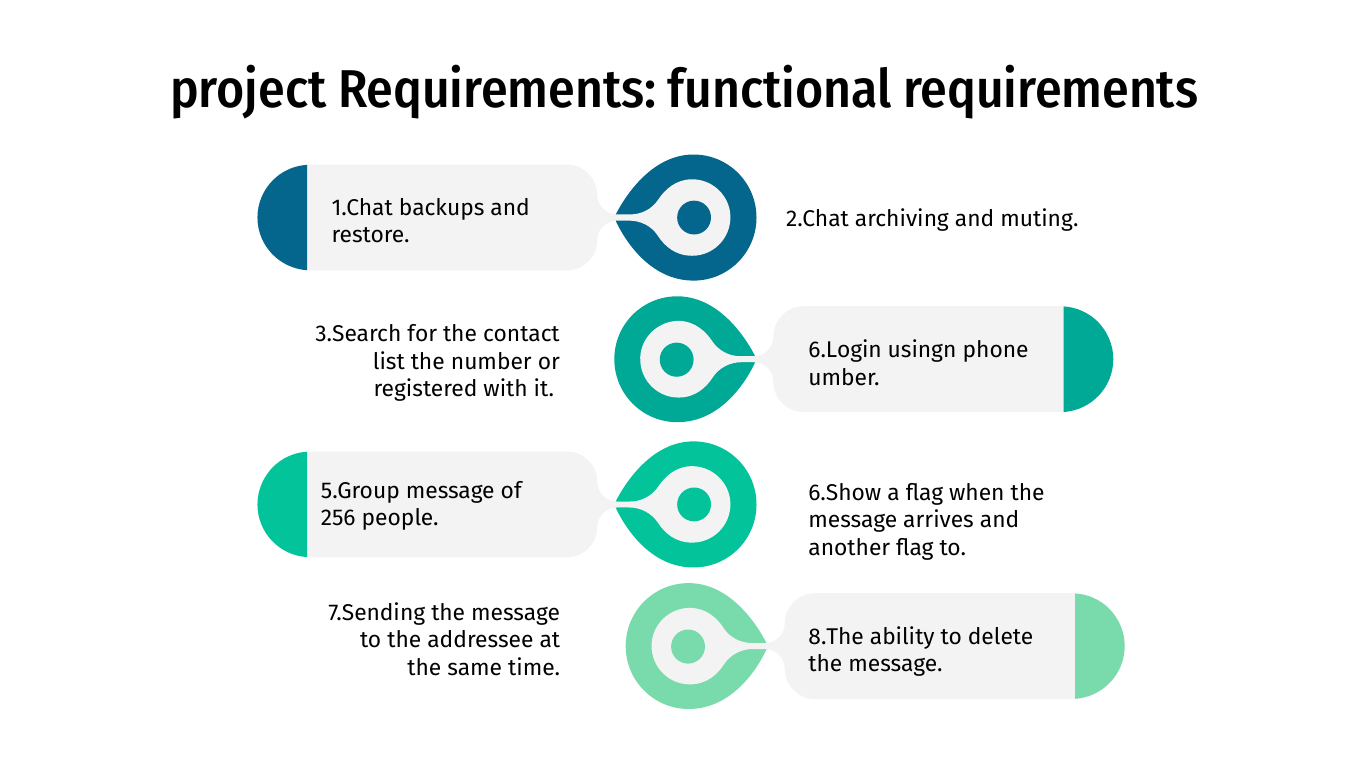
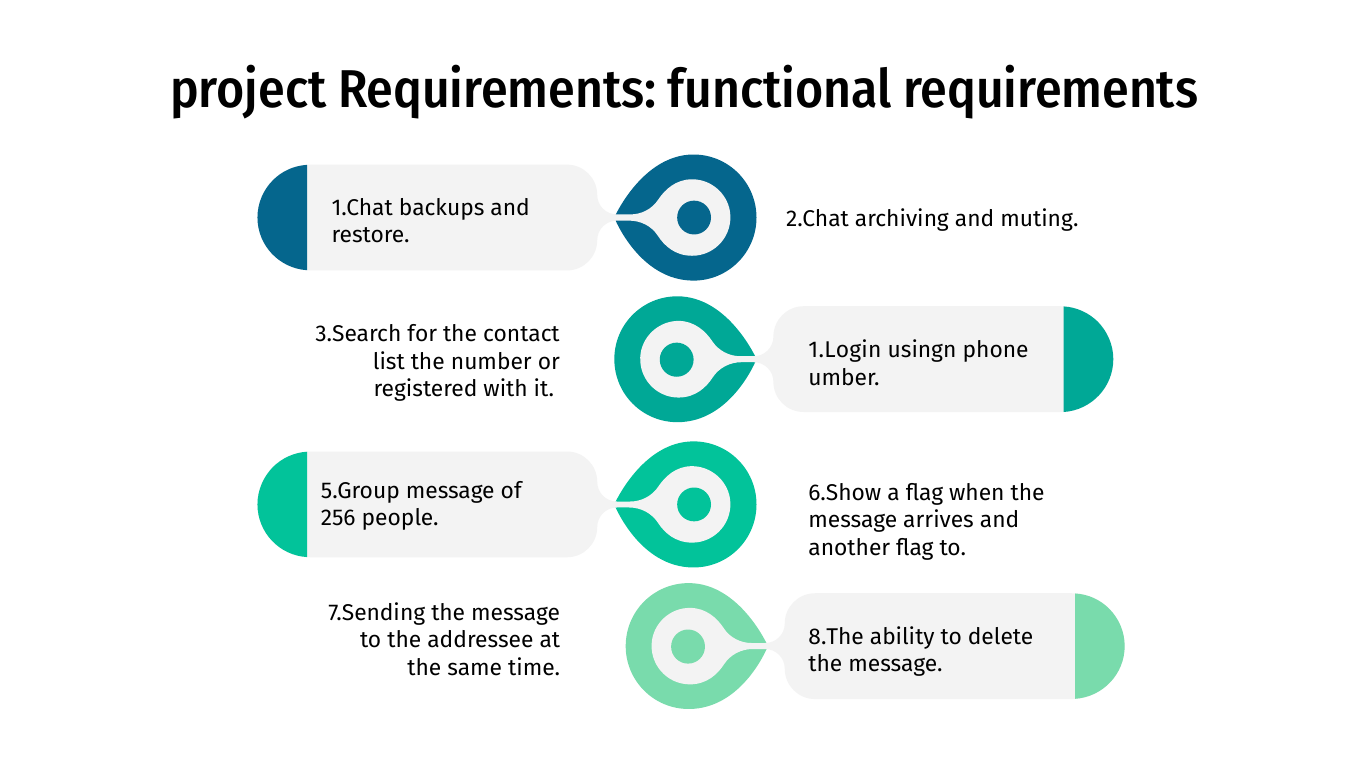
6.Login: 6.Login -> 1.Login
